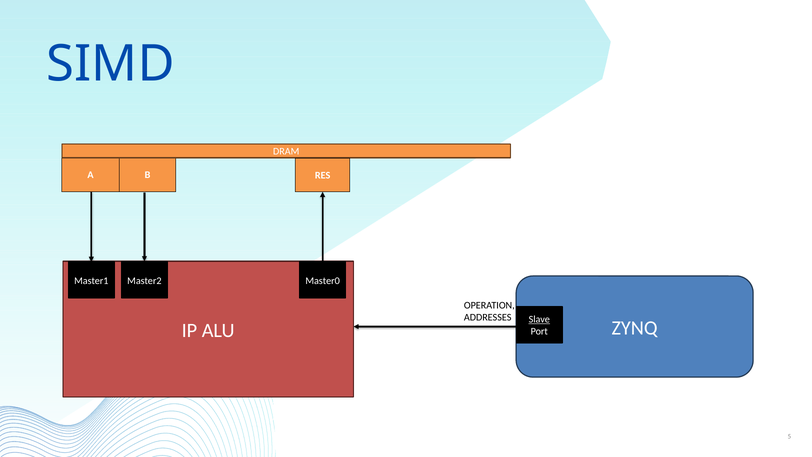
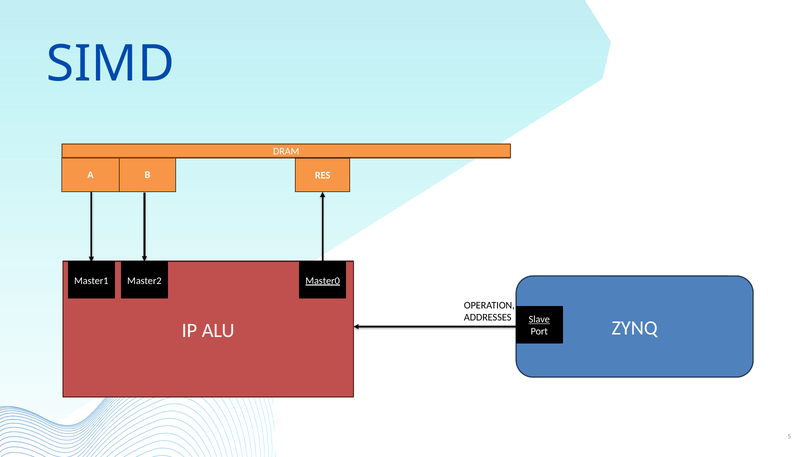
Master0 underline: none -> present
